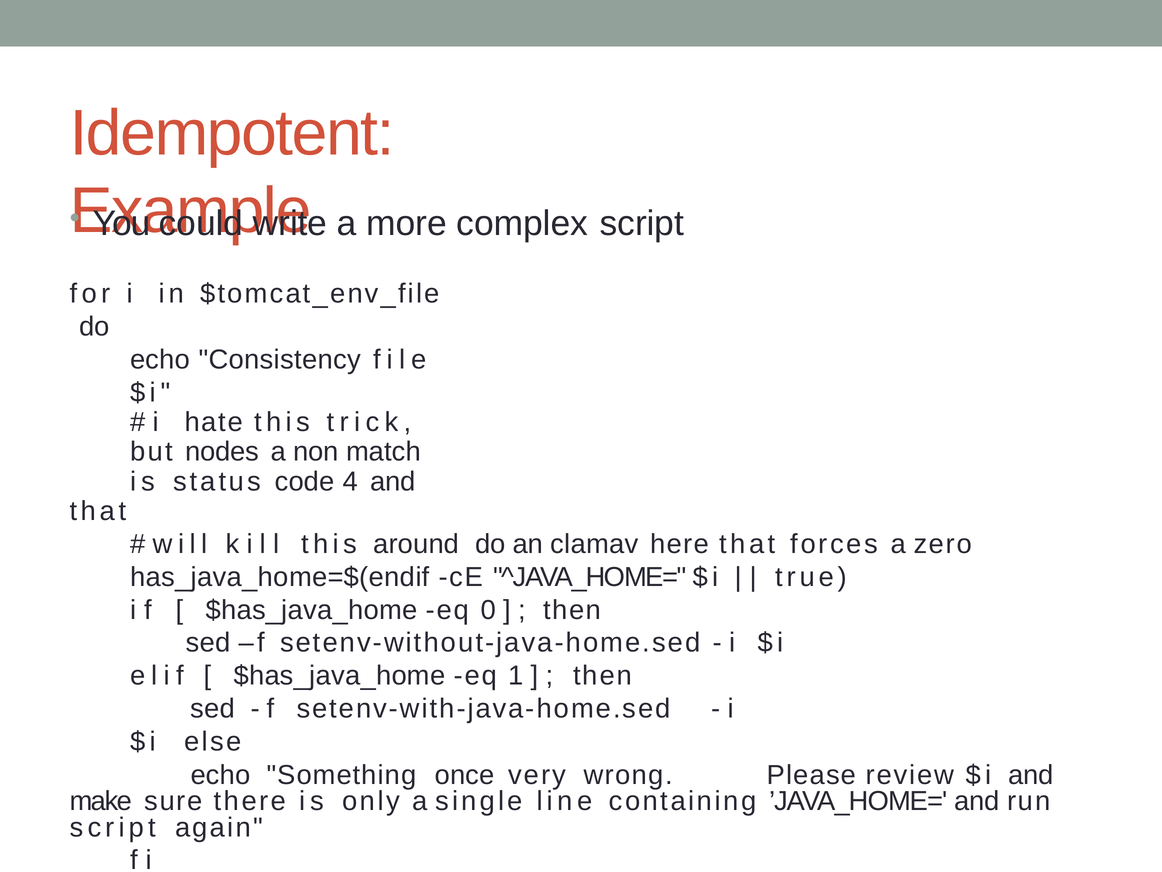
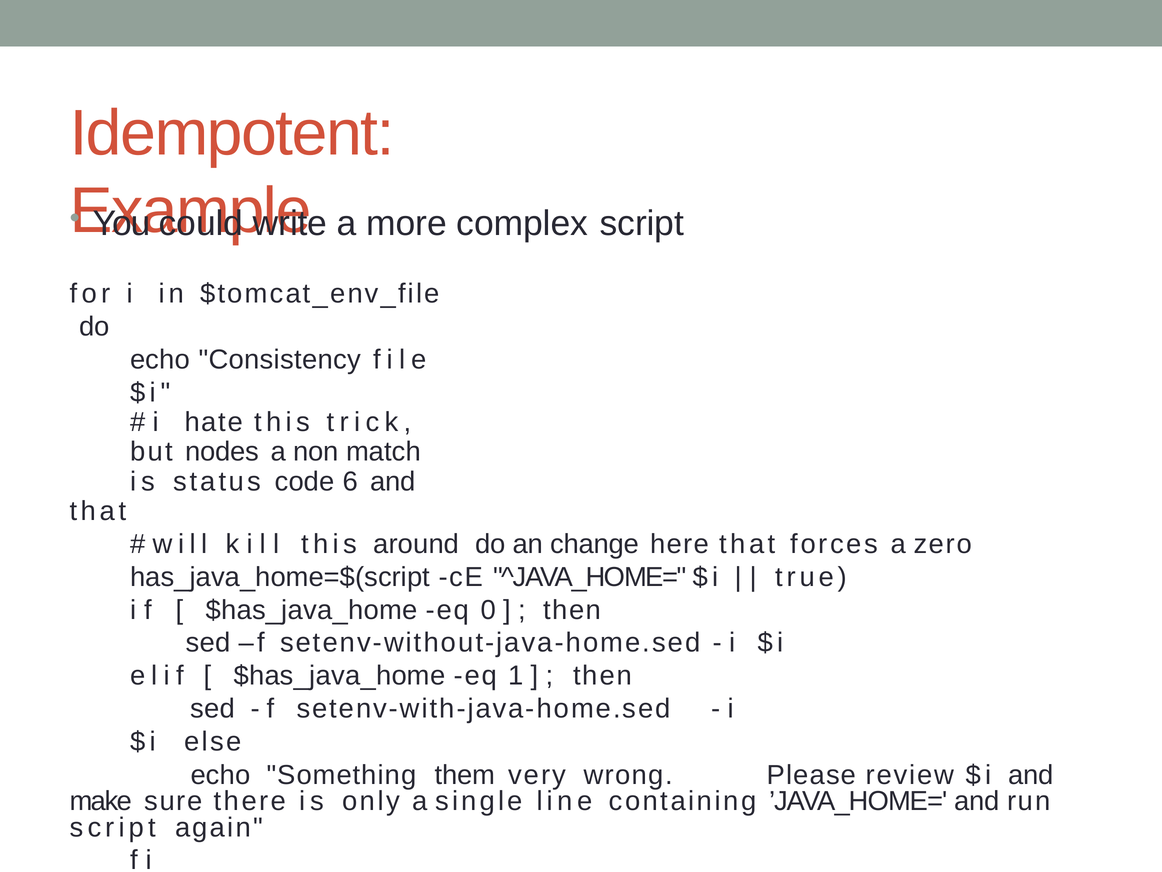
4: 4 -> 6
clamav: clamav -> change
has_java_home=$(endif: has_java_home=$(endif -> has_java_home=$(script
once: once -> them
